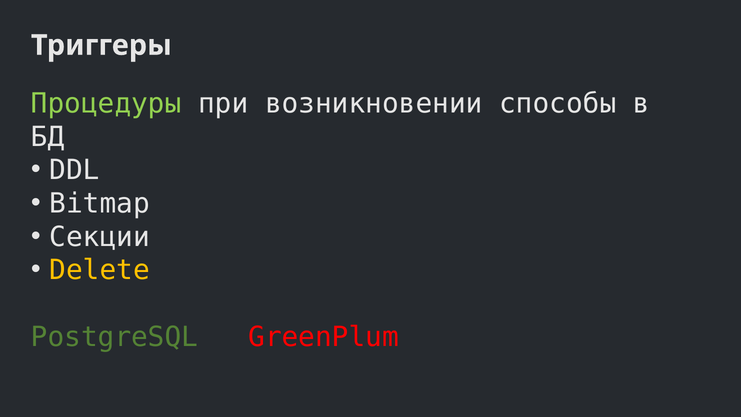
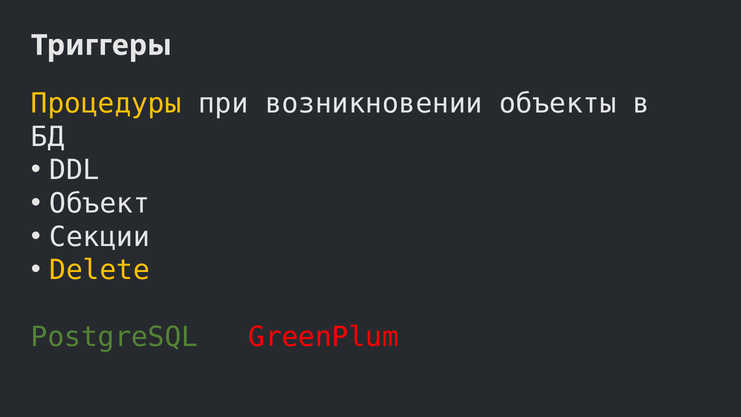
Процедуры colour: light green -> yellow
способы: способы -> объекты
Bitmap: Bitmap -> Объект
